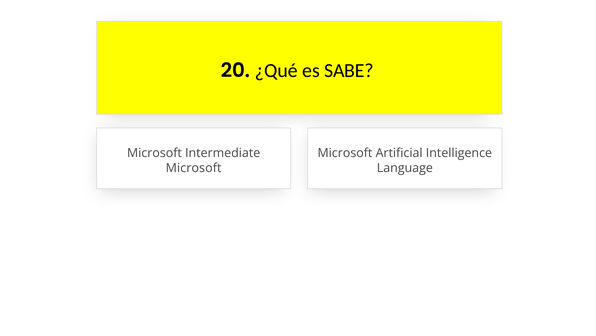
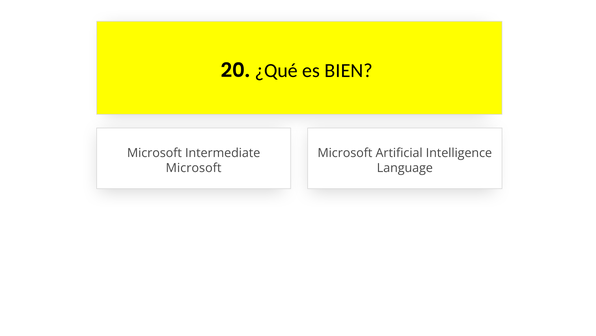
SABE: SABE -> BIEN
